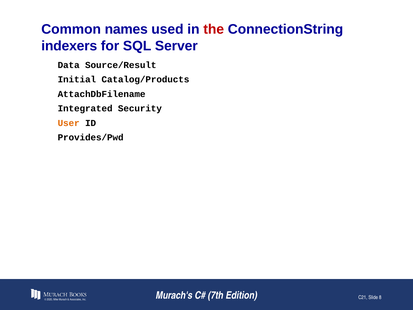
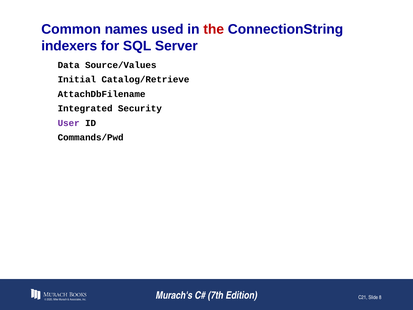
Source/Result: Source/Result -> Source/Values
Catalog/Products: Catalog/Products -> Catalog/Retrieve
User colour: orange -> purple
Provides/Pwd: Provides/Pwd -> Commands/Pwd
